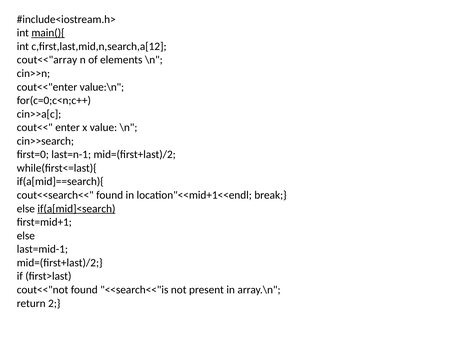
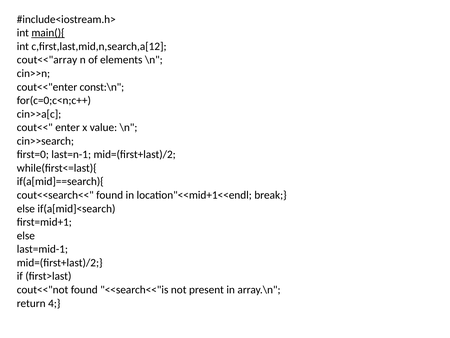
value:\n: value:\n -> const:\n
if(a[mid]<search underline: present -> none
2: 2 -> 4
